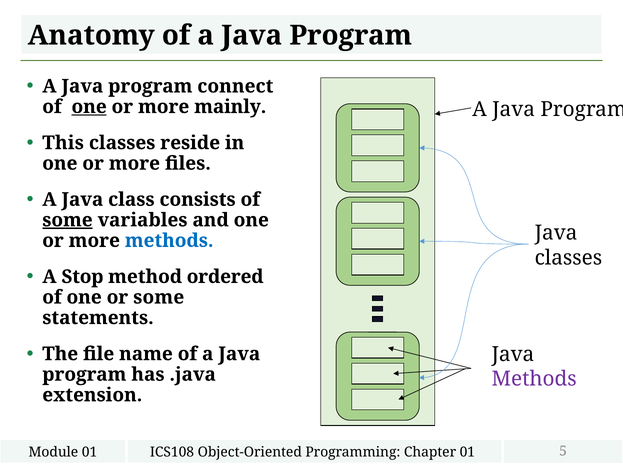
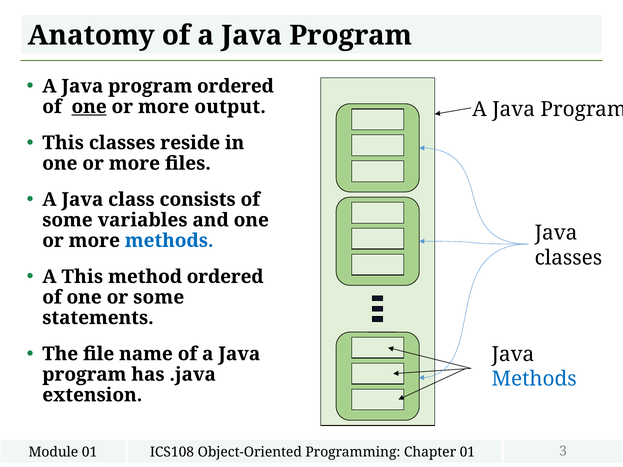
program connect: connect -> ordered
mainly: mainly -> output
some at (67, 220) underline: present -> none
A Stop: Stop -> This
Methods at (534, 379) colour: purple -> blue
5: 5 -> 3
